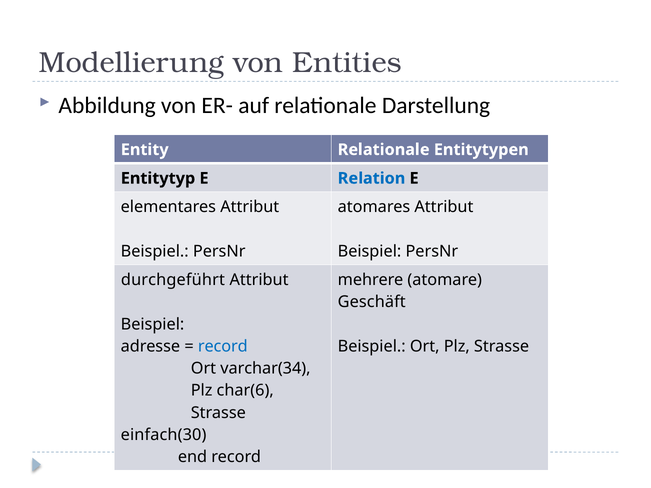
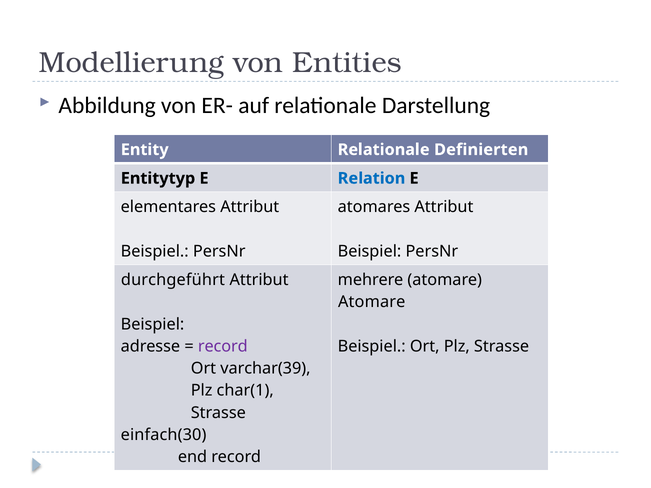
Entitytypen: Entitytypen -> Definierten
Geschäft at (372, 302): Geschäft -> Atomare
record at (223, 347) colour: blue -> purple
varchar(34: varchar(34 -> varchar(39
char(6: char(6 -> char(1
